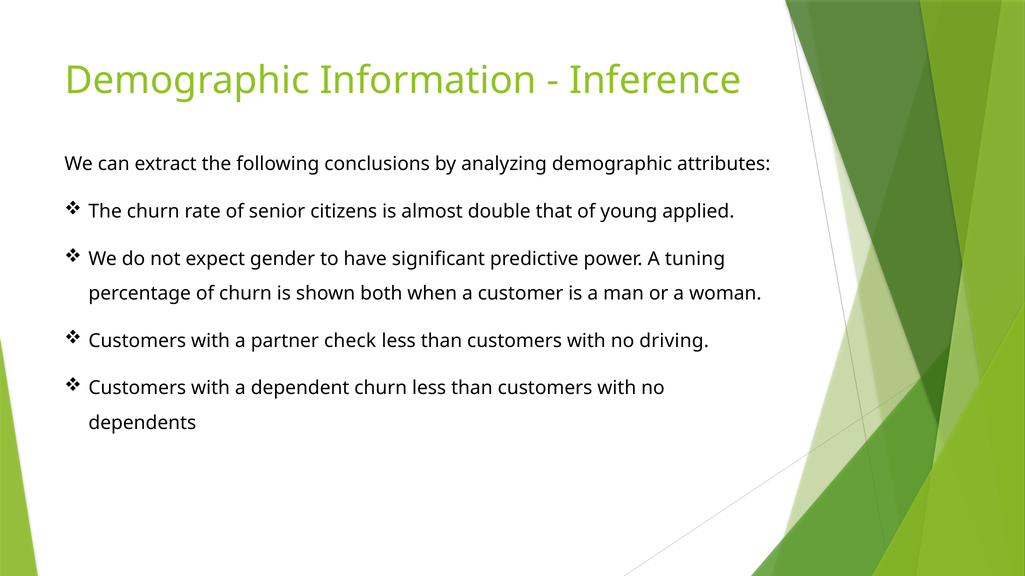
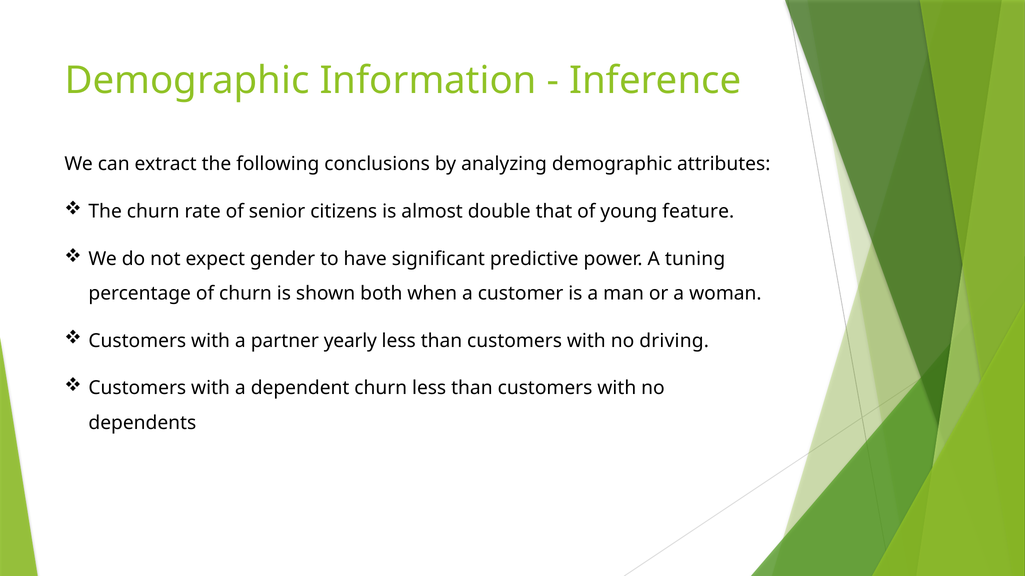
applied: applied -> feature
check: check -> yearly
